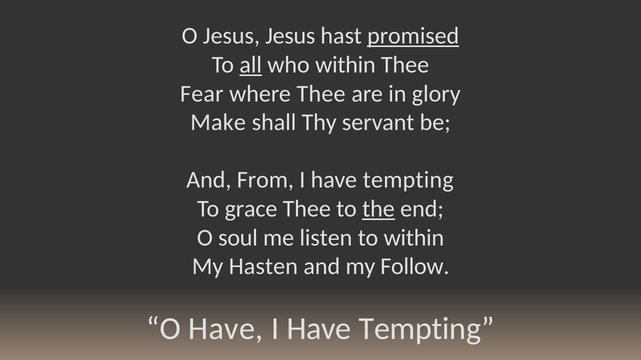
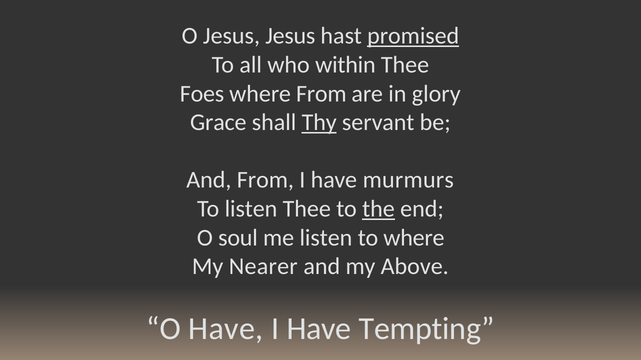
all underline: present -> none
Fear: Fear -> Foes
where Thee: Thee -> From
Make: Make -> Grace
Thy underline: none -> present
tempting at (408, 180): tempting -> murmurs
To grace: grace -> listen
to within: within -> where
Hasten: Hasten -> Nearer
Follow: Follow -> Above
